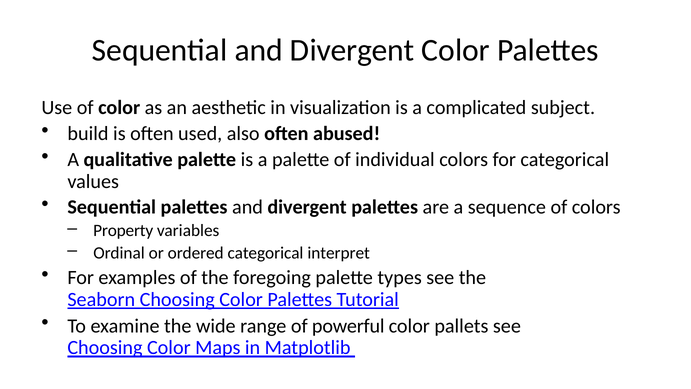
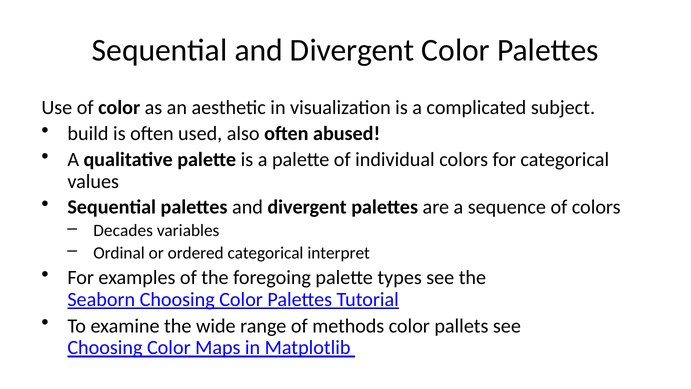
Property: Property -> Decades
powerful: powerful -> methods
